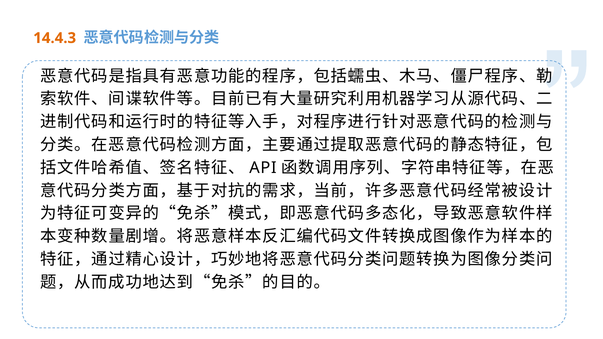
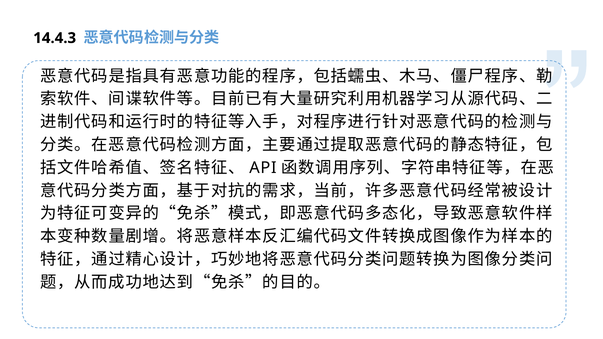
14.4.3 colour: orange -> black
